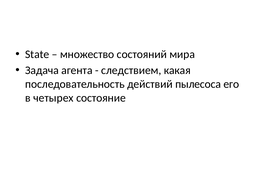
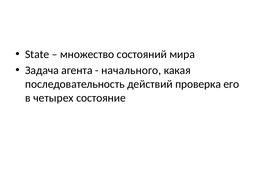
следствием: следствием -> начального
пылесоса: пылесоса -> проверка
